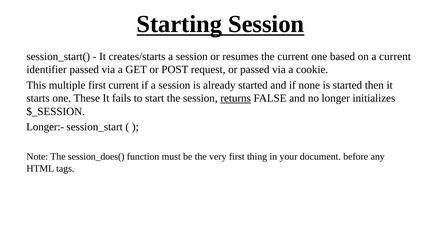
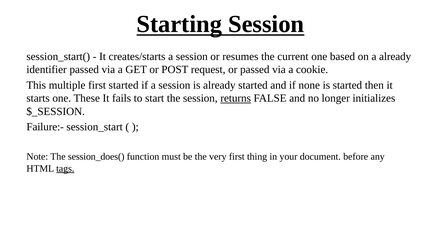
a current: current -> already
first current: current -> started
Longer:-: Longer:- -> Failure:-
tags underline: none -> present
